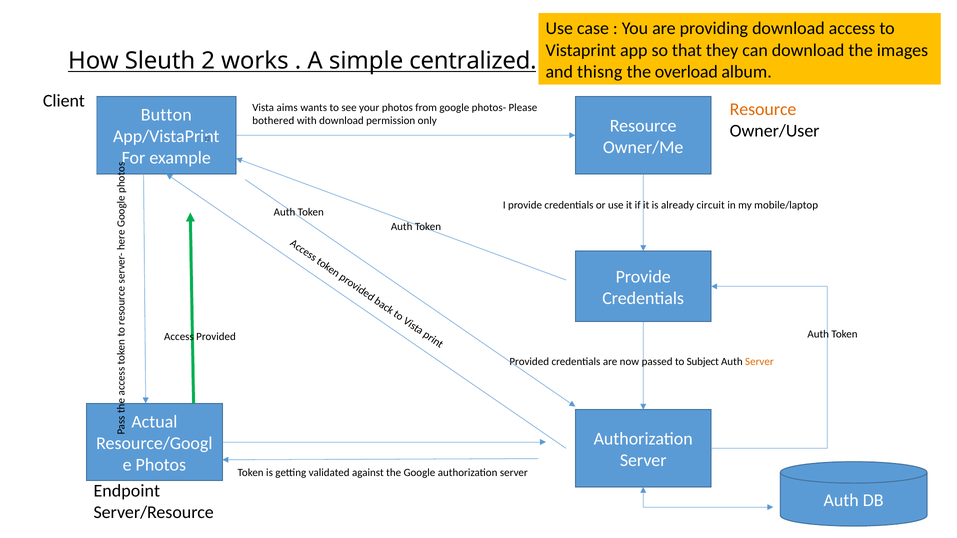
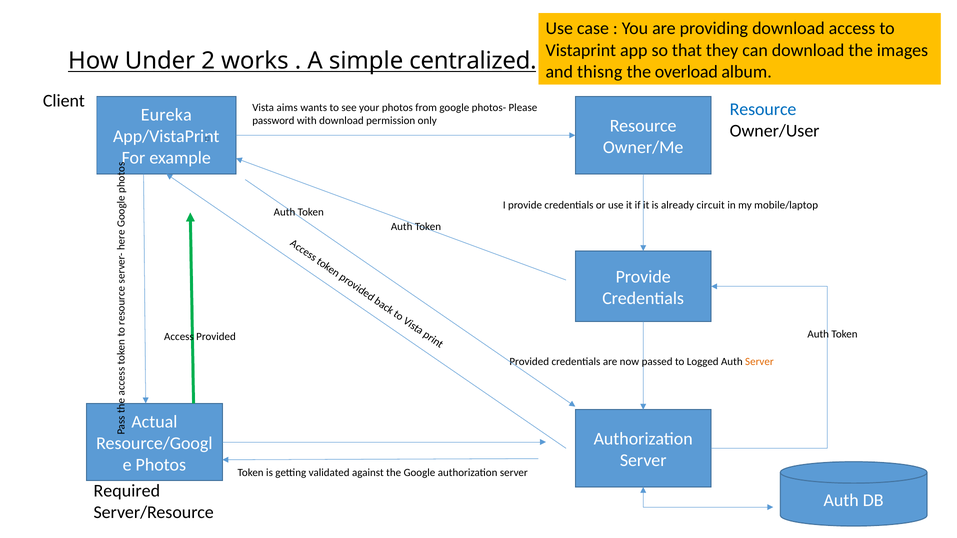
Sleuth: Sleuth -> Under
Resource at (763, 110) colour: orange -> blue
Button: Button -> Eureka
bothered: bothered -> password
Subject: Subject -> Logged
Endpoint: Endpoint -> Required
